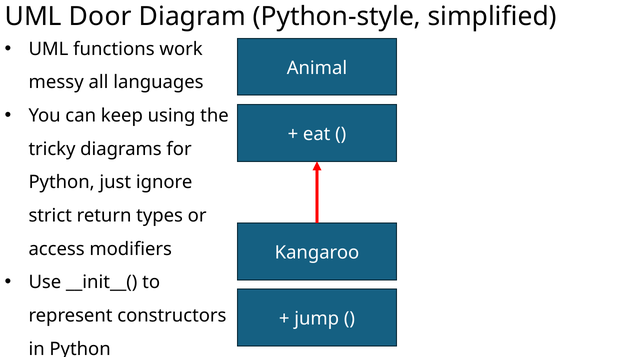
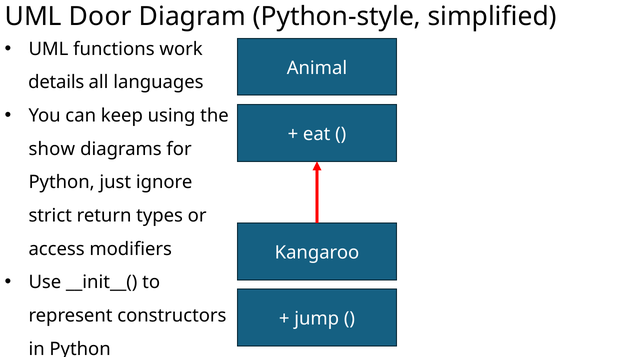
messy: messy -> details
tricky: tricky -> show
